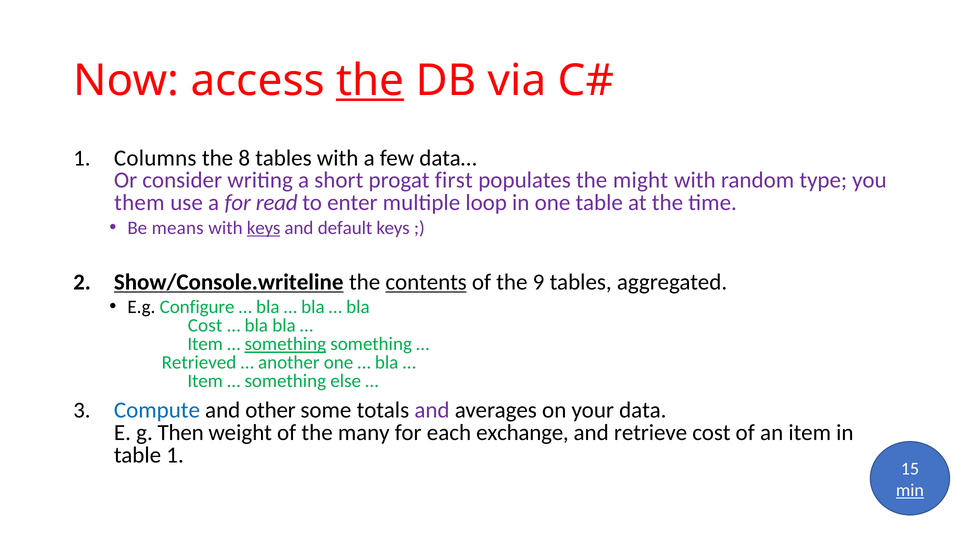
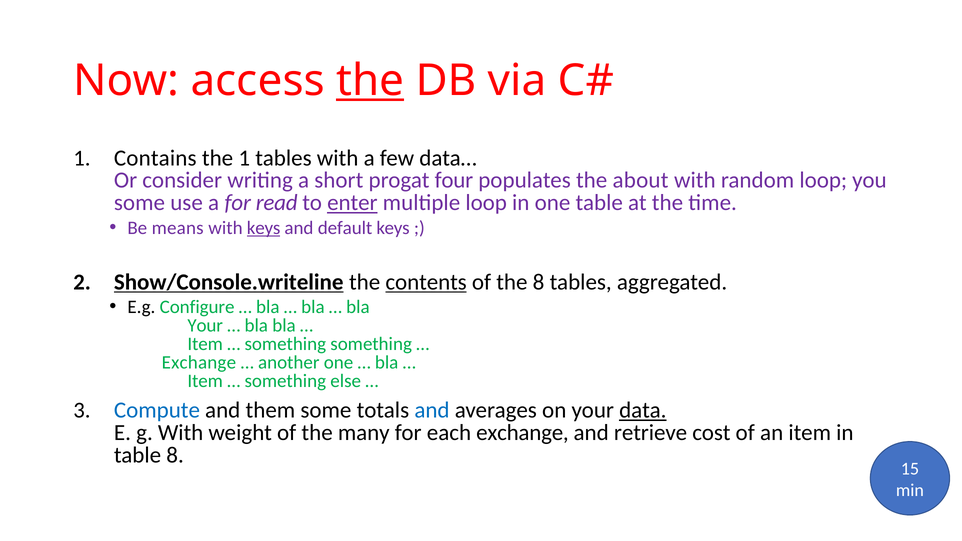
Columns: Columns -> Contains
the 8: 8 -> 1
first: first -> four
might: might -> about
random type: type -> loop
them at (139, 203): them -> some
enter underline: none -> present
the 9: 9 -> 8
Cost at (205, 326): Cost -> Your
something at (285, 344) underline: present -> none
Retrieved at (199, 363): Retrieved -> Exchange
other: other -> them
and at (432, 410) colour: purple -> blue
data underline: none -> present
g Then: Then -> With
table 1: 1 -> 8
min underline: present -> none
